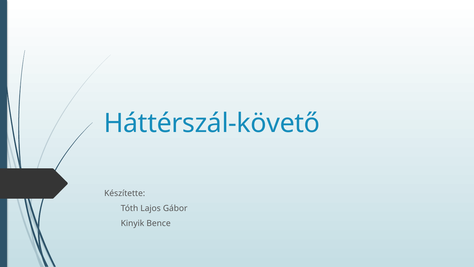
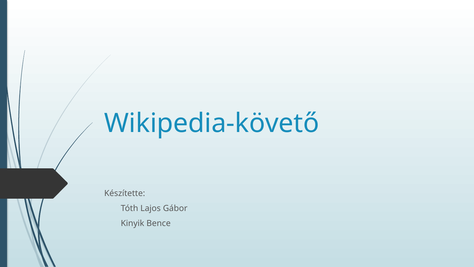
Háttérszál-követő: Háttérszál-követő -> Wikipedia-követő
